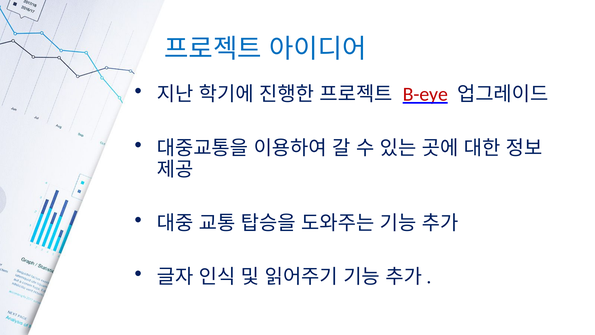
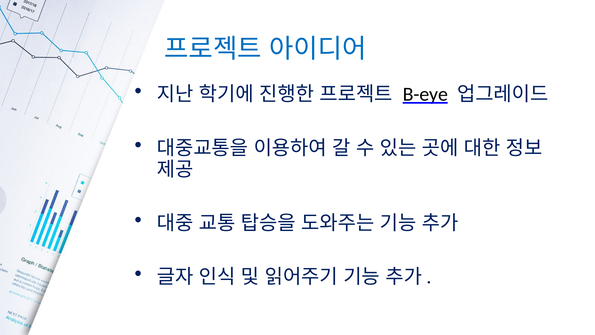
B-eye colour: red -> black
